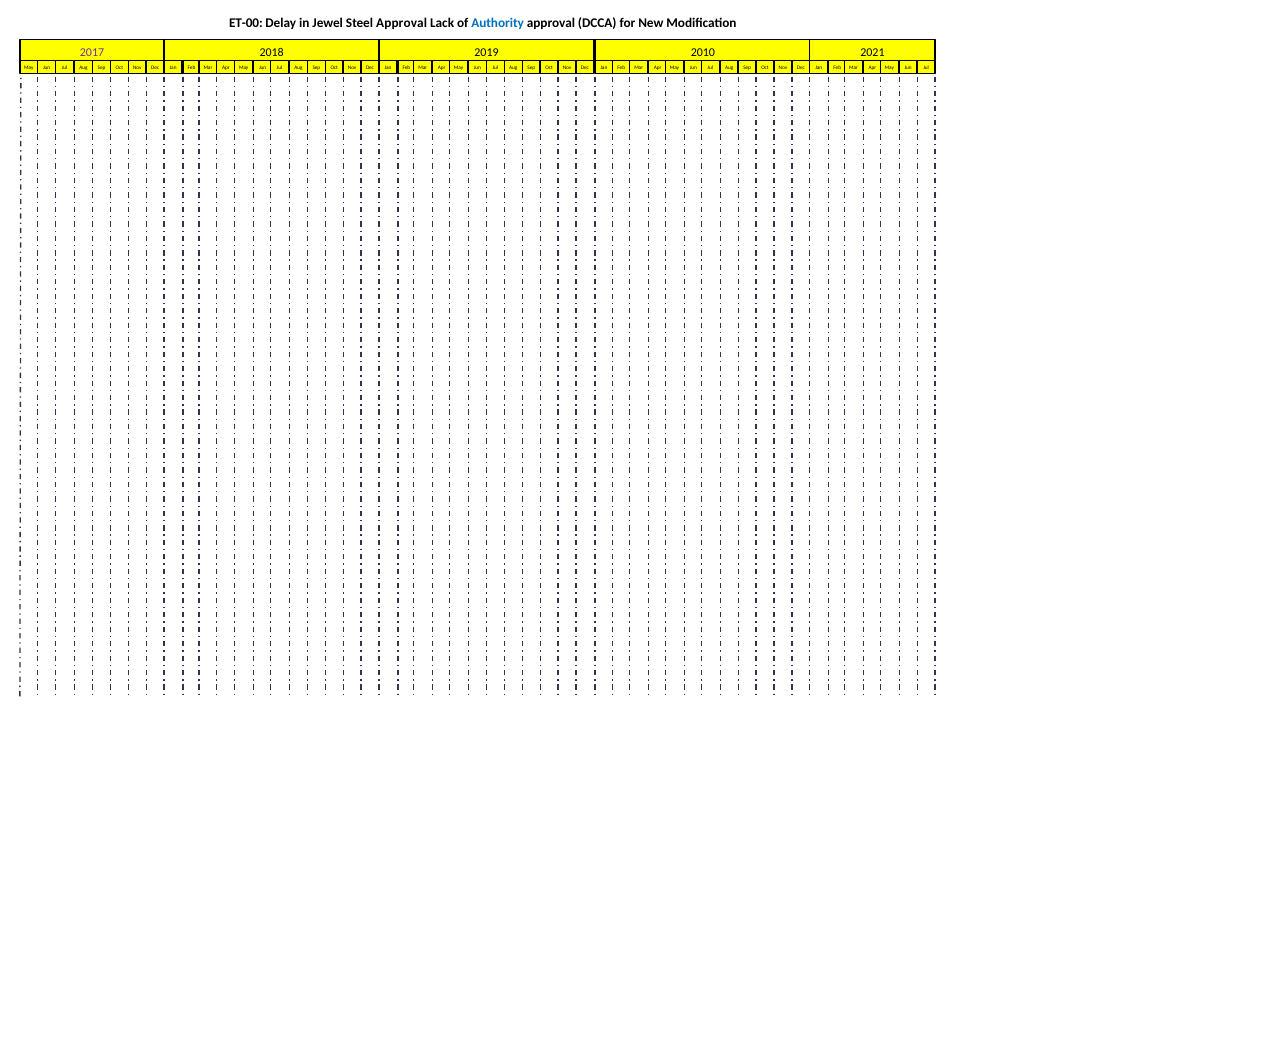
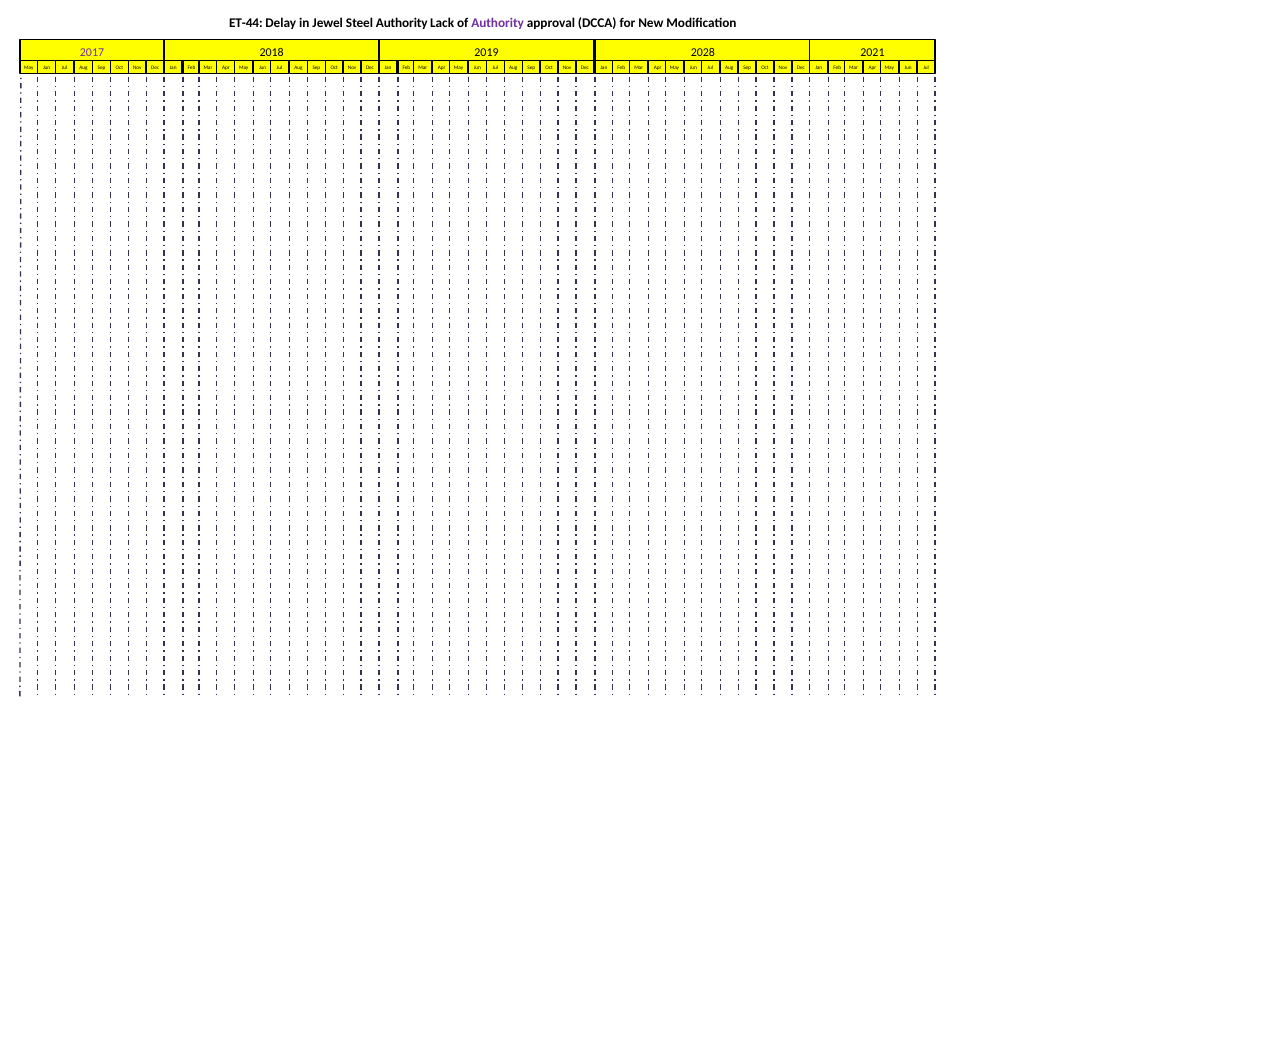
ET-00: ET-00 -> ET-44
Steel Approval: Approval -> Authority
Authority at (498, 24) colour: blue -> purple
2010: 2010 -> 2028
